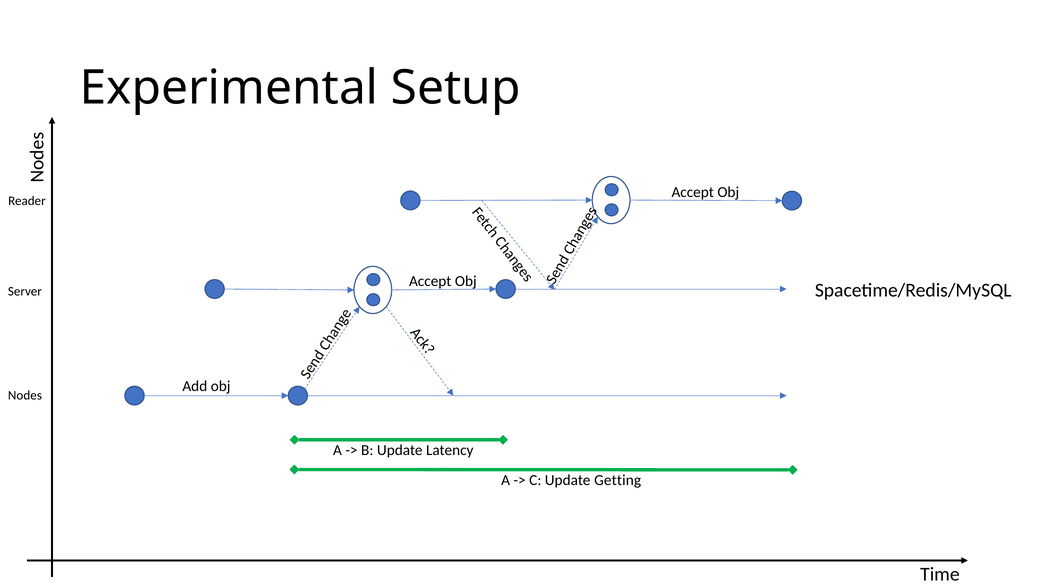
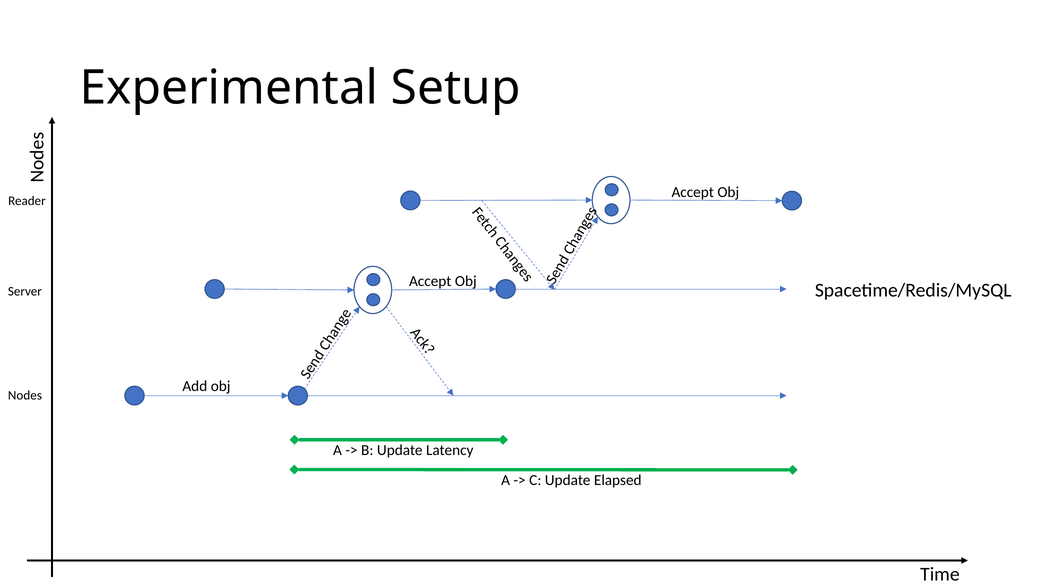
Getting: Getting -> Elapsed
